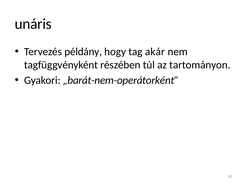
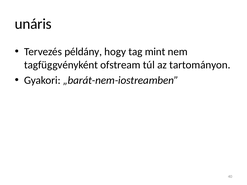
akár: akár -> mint
részében: részében -> ofstream
„barát-nem-operátorként: „barát-nem-operátorként -> „barát-nem-iostreamben
